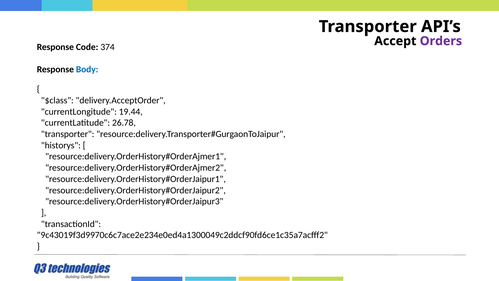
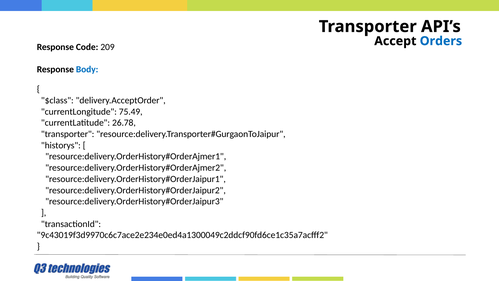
Orders colour: purple -> blue
374: 374 -> 209
19.44: 19.44 -> 75.49
